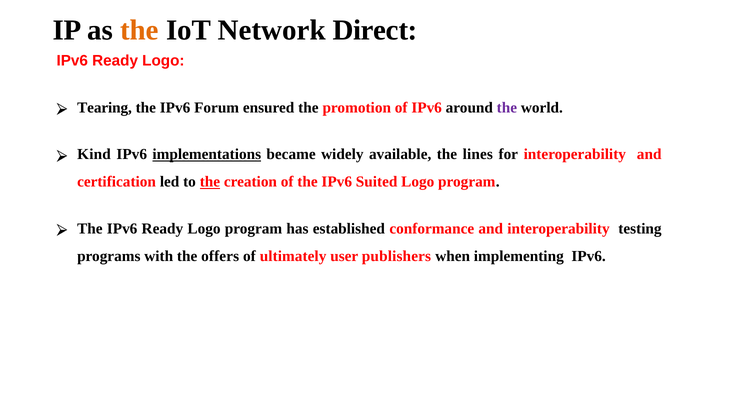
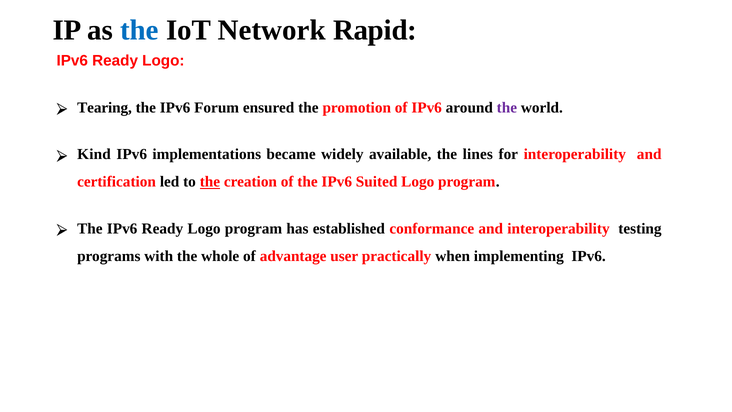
the at (140, 30) colour: orange -> blue
Direct: Direct -> Rapid
implementations underline: present -> none
offers: offers -> whole
ultimately: ultimately -> advantage
publishers: publishers -> practically
